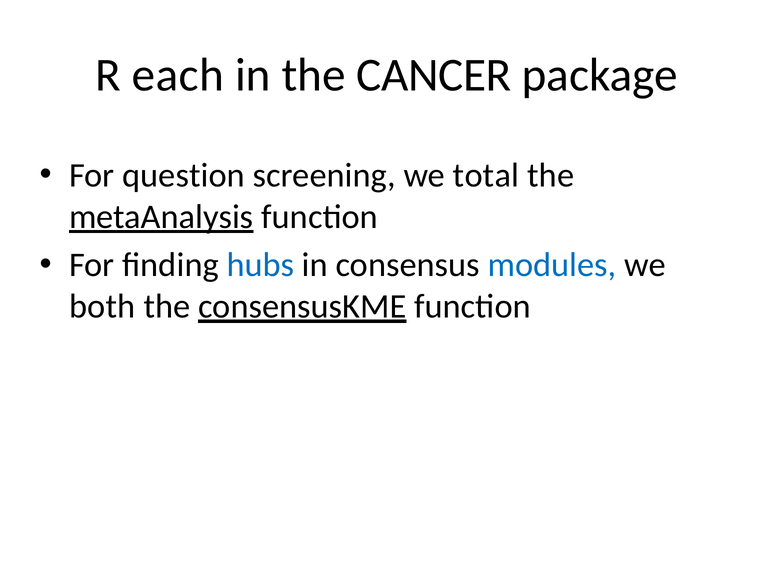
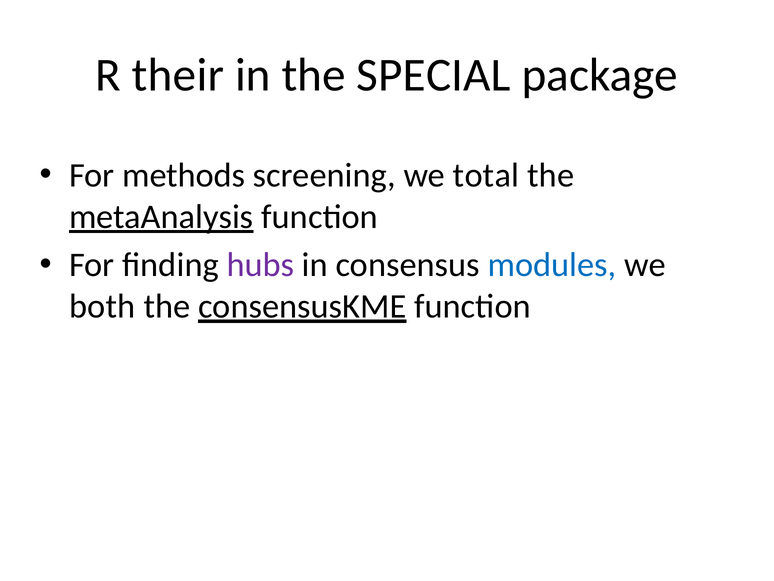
each: each -> their
CANCER: CANCER -> SPECIAL
question: question -> methods
hubs colour: blue -> purple
